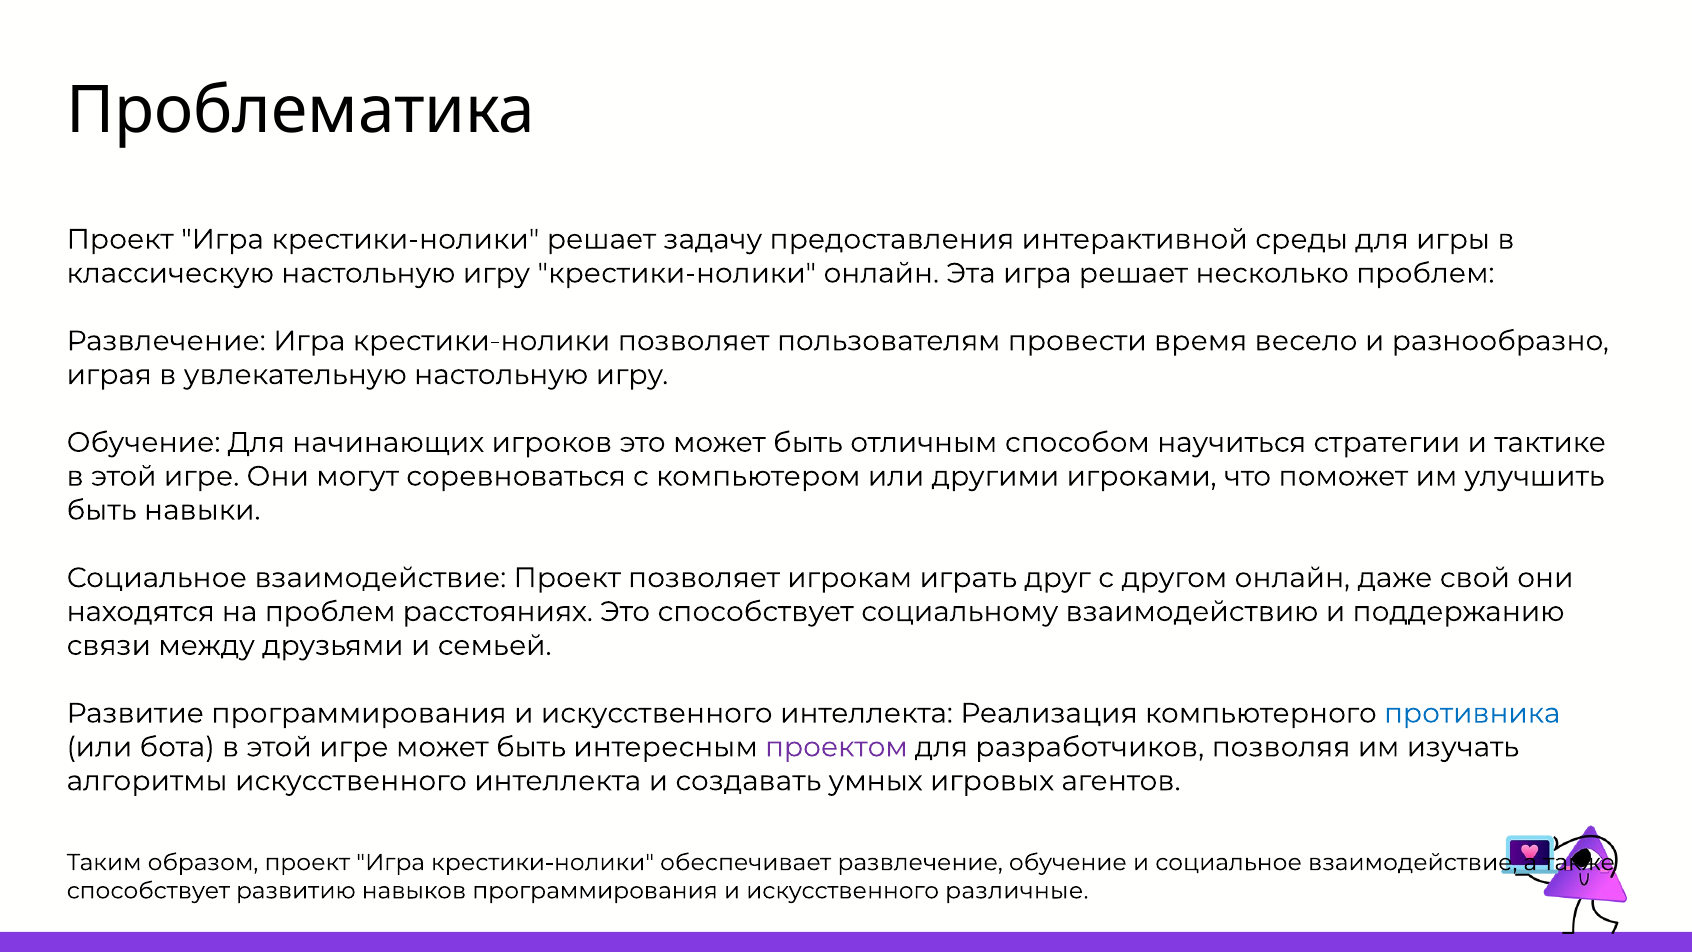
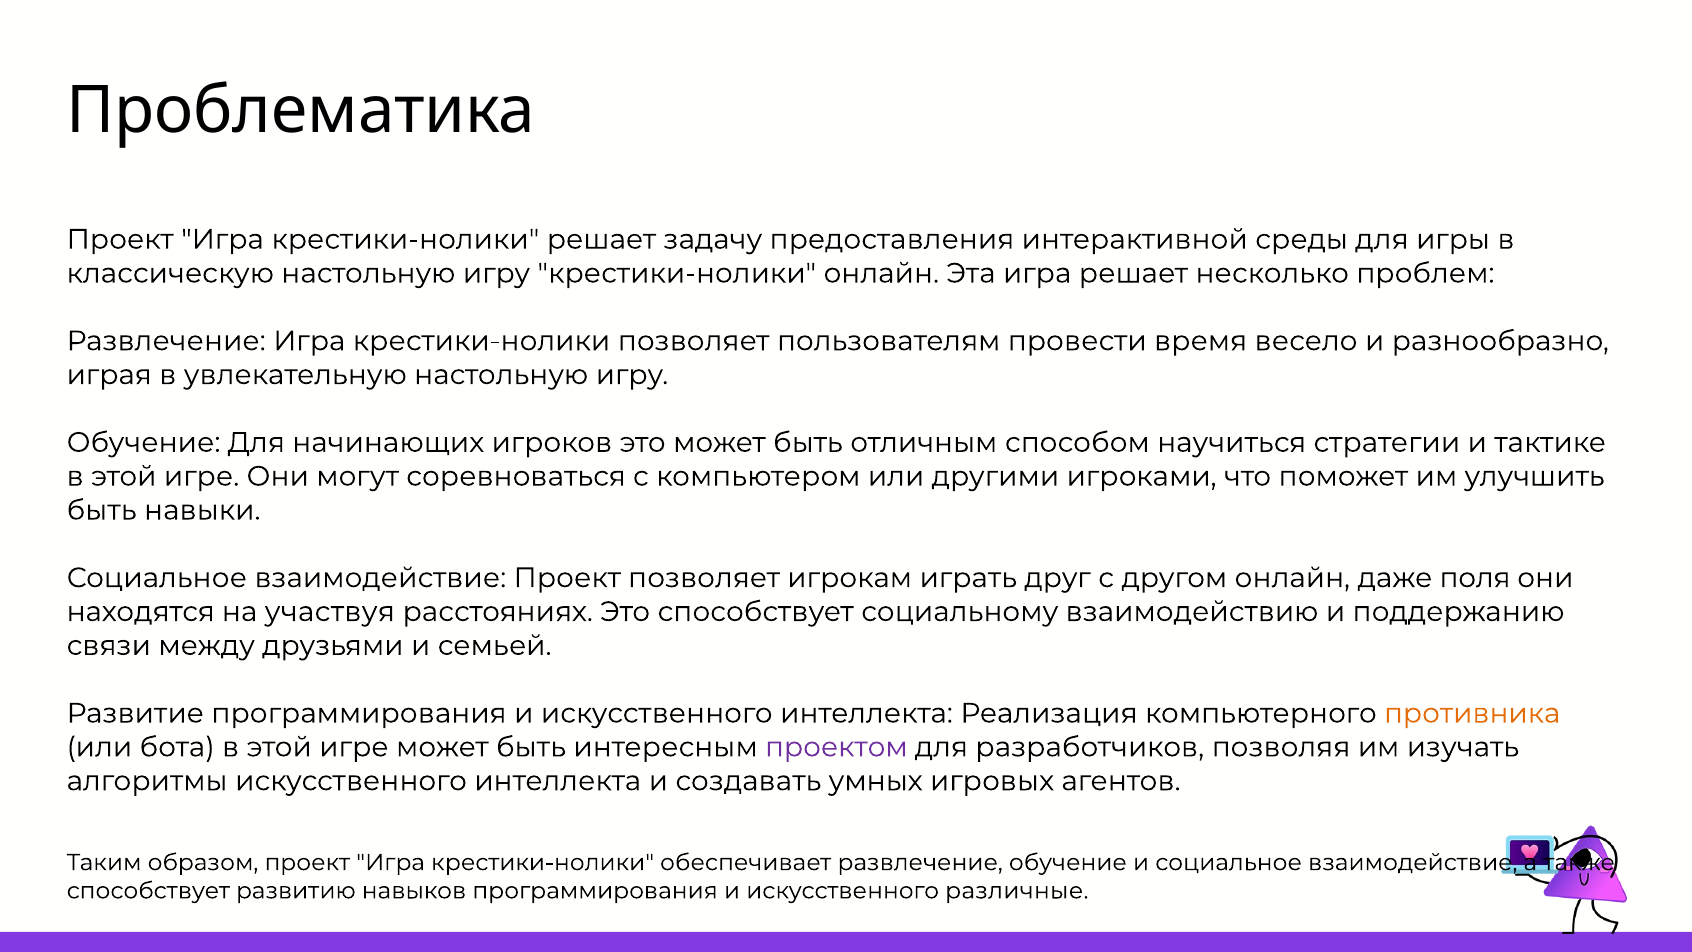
свой: свой -> поля
на проблем: проблем -> участвуя
противника colour: blue -> orange
